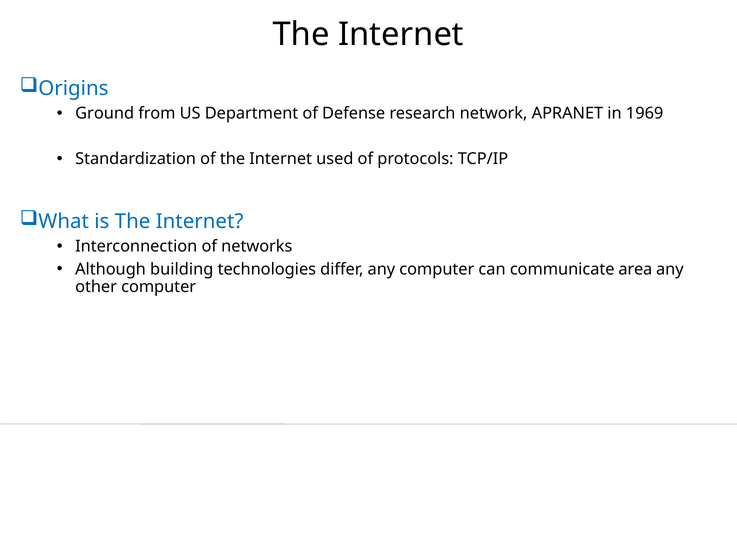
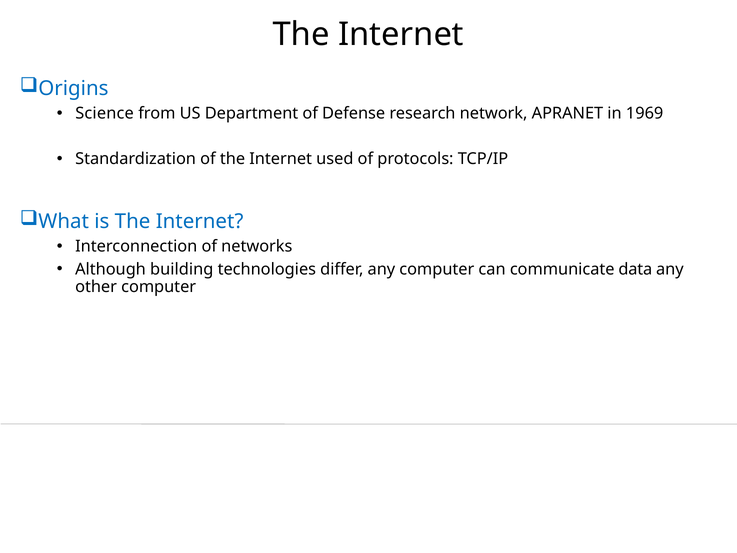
Ground: Ground -> Science
area: area -> data
